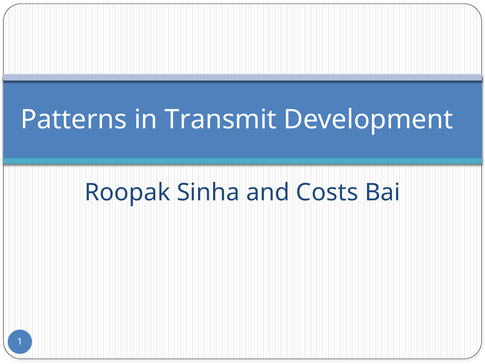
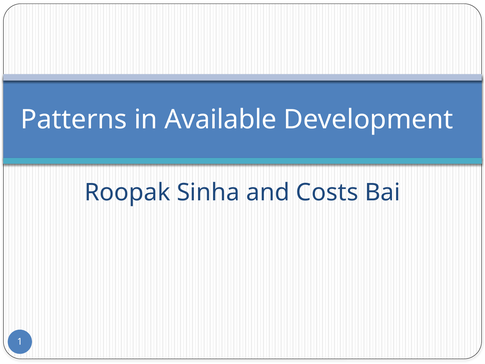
Transmit: Transmit -> Available
